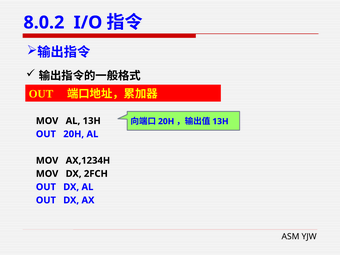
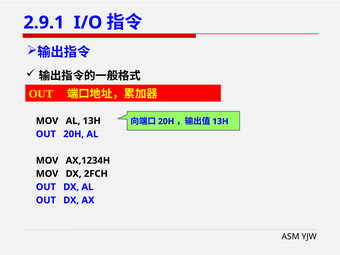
8.0.2: 8.0.2 -> 2.9.1
